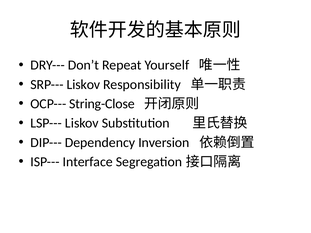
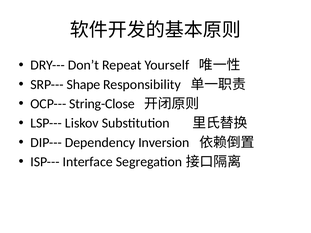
SRP--- Liskov: Liskov -> Shape
